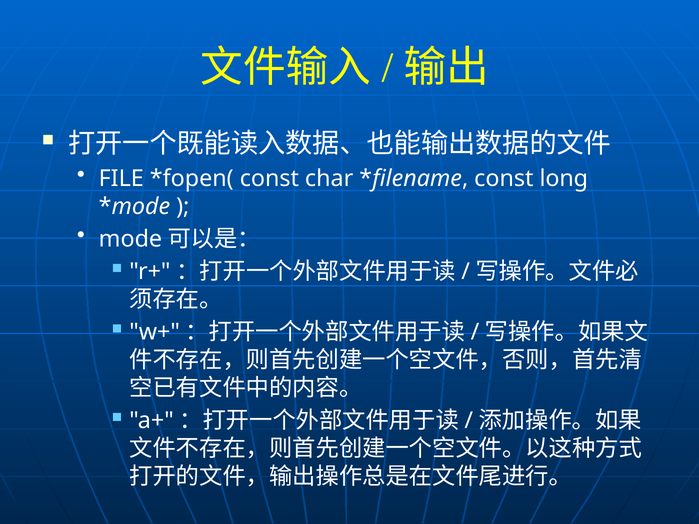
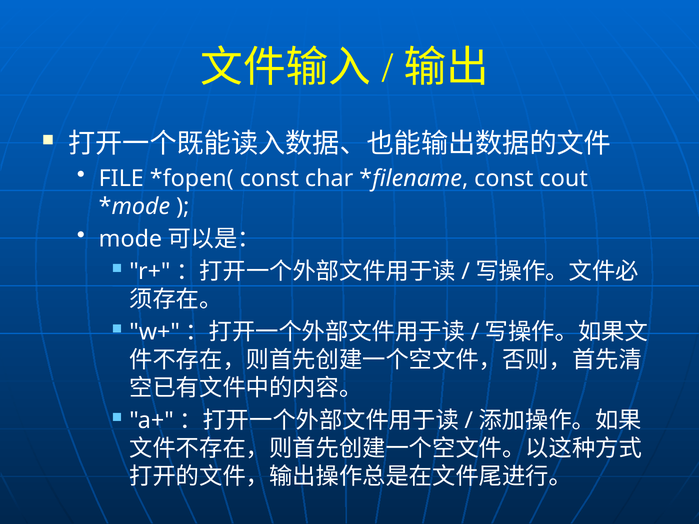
long: long -> cout
